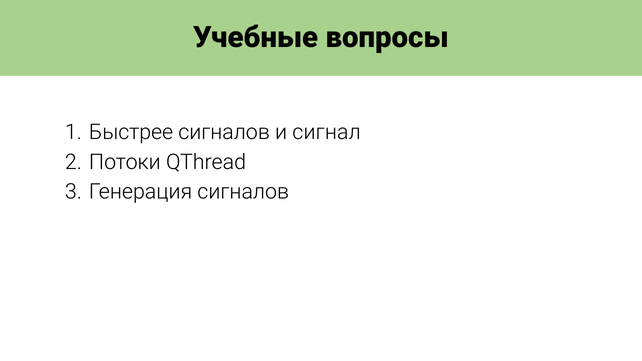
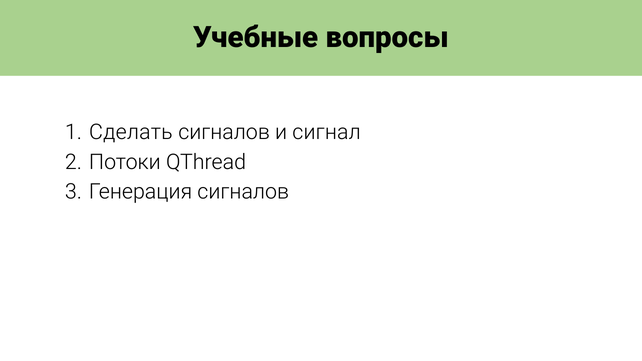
Быстрее: Быстрее -> Сделать
